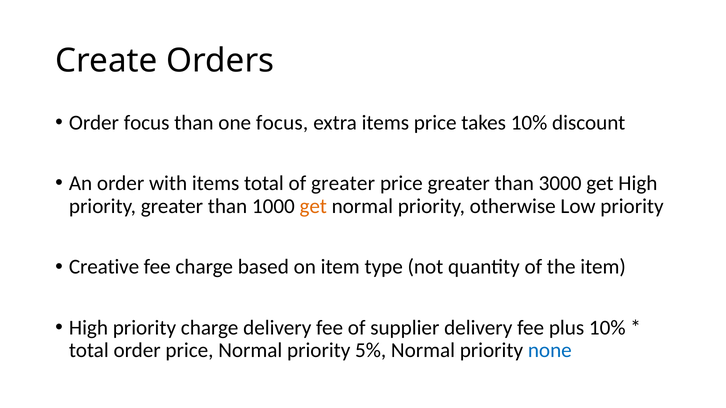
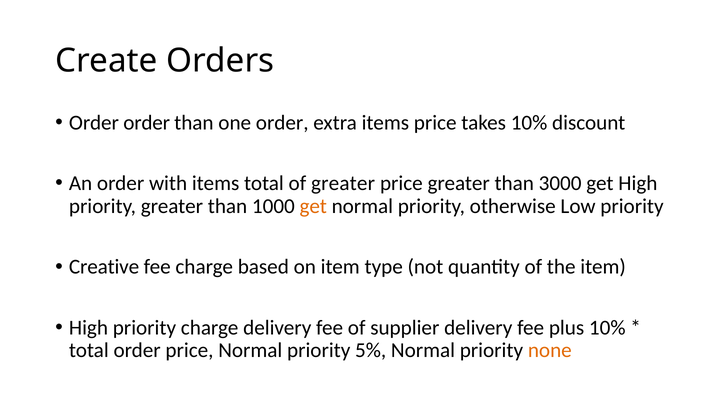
Order focus: focus -> order
one focus: focus -> order
none colour: blue -> orange
